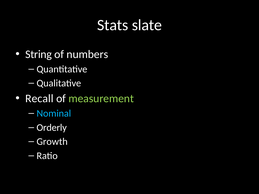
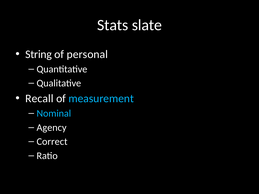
numbers: numbers -> personal
measurement colour: light green -> light blue
Orderly: Orderly -> Agency
Growth: Growth -> Correct
